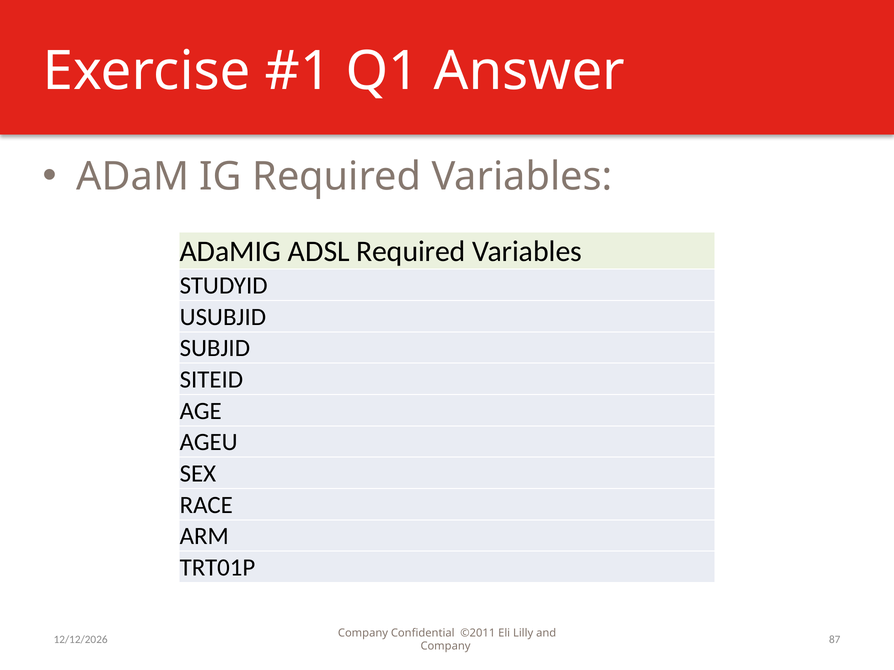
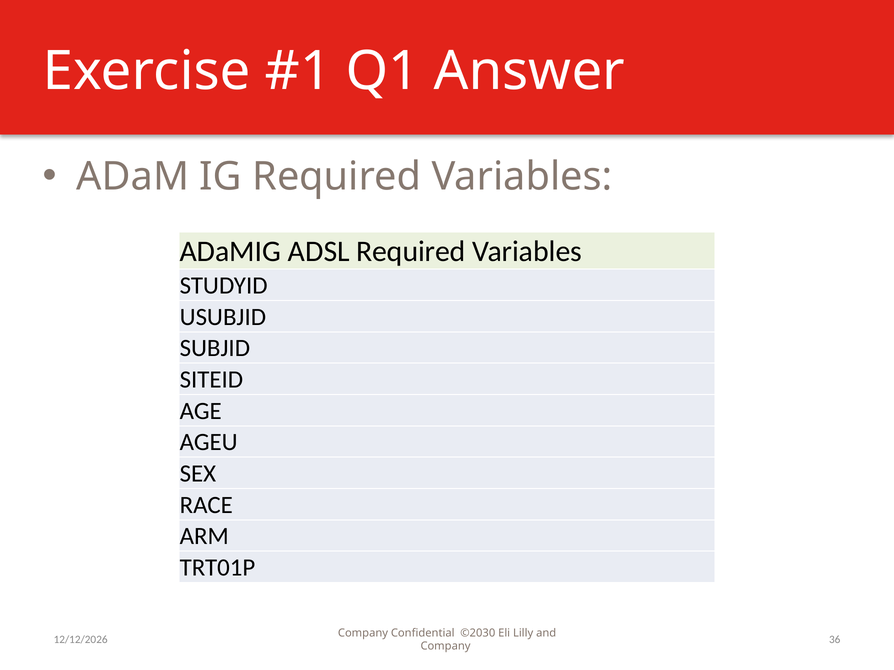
©2011: ©2011 -> ©2030
87: 87 -> 36
